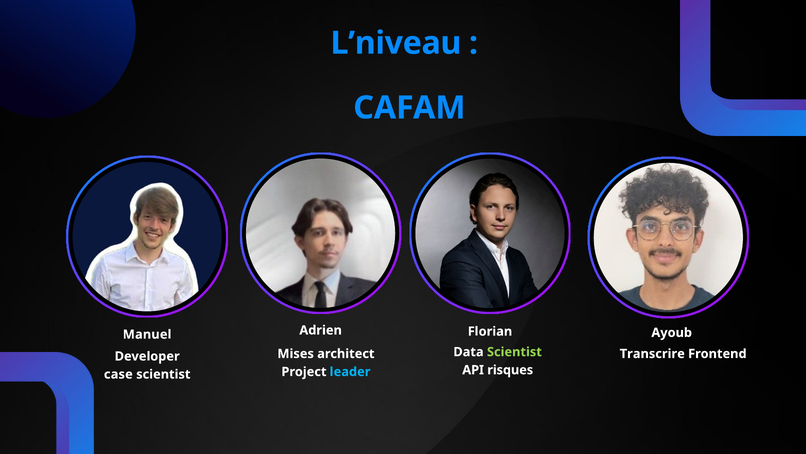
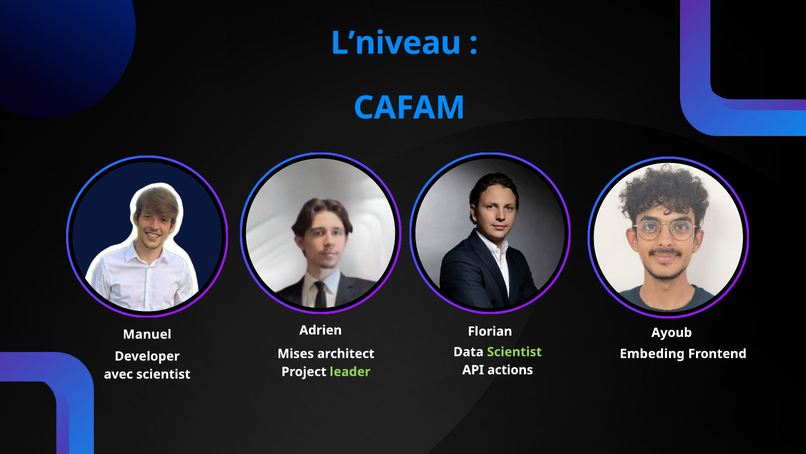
Transcrire: Transcrire -> Embeding
risques: risques -> actions
leader colour: light blue -> light green
case: case -> avec
